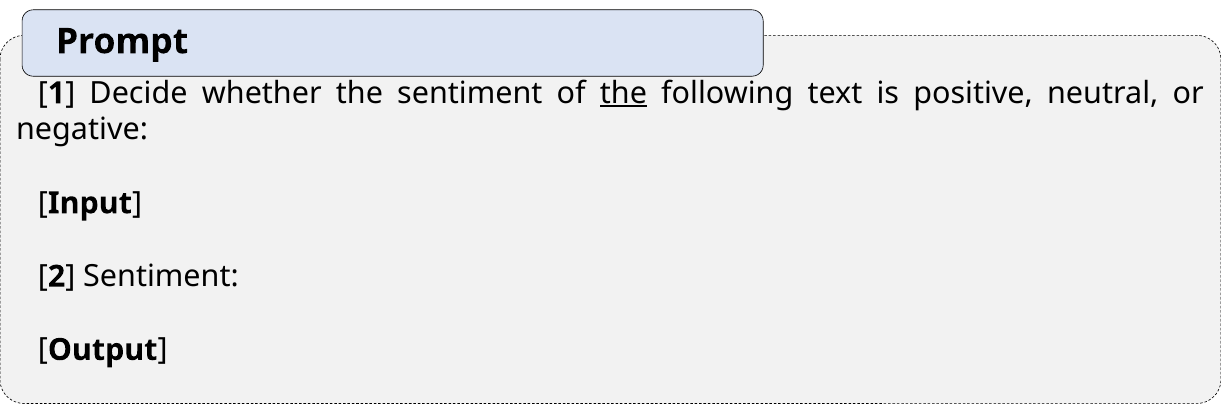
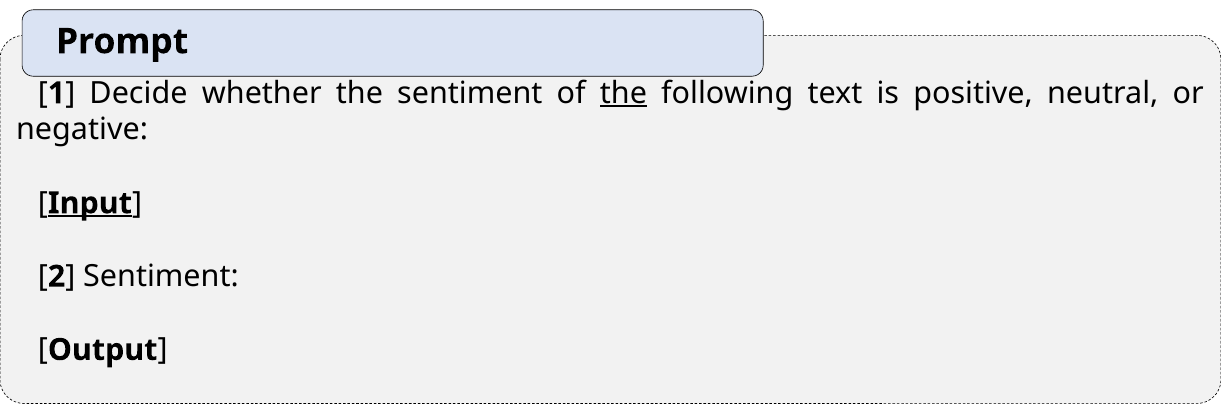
Input underline: none -> present
